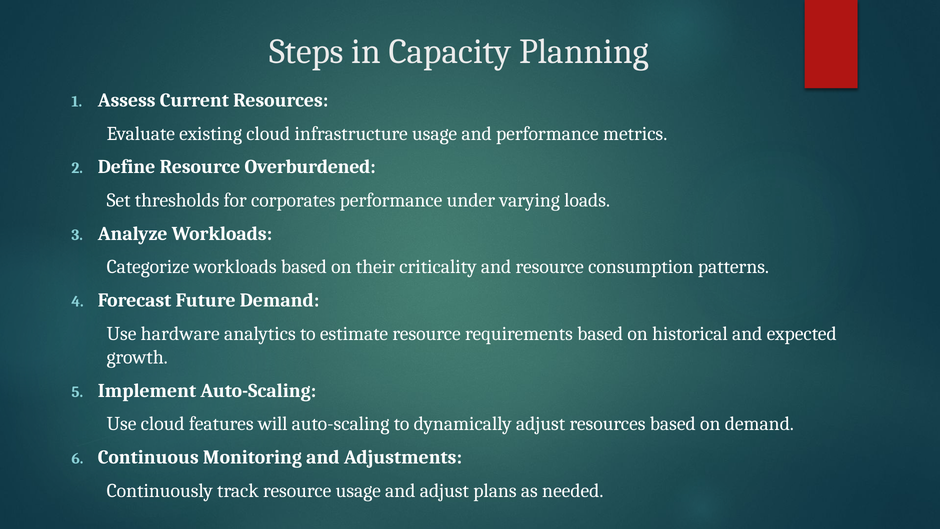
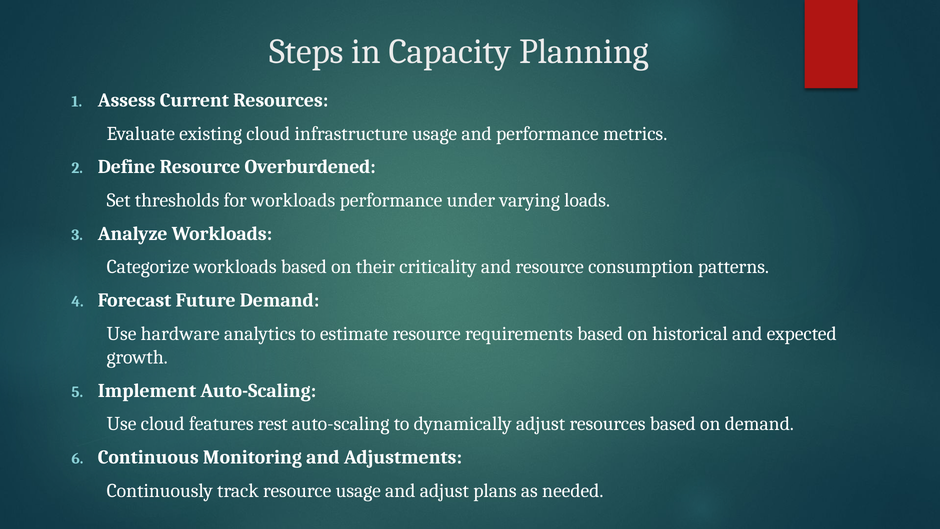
for corporates: corporates -> workloads
will: will -> rest
